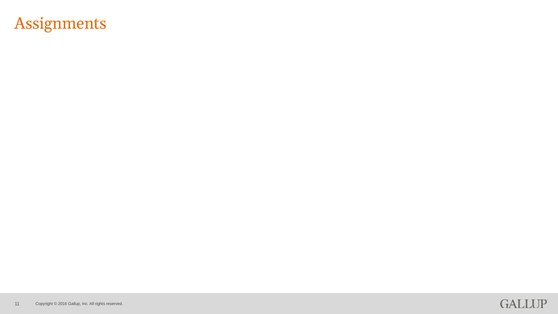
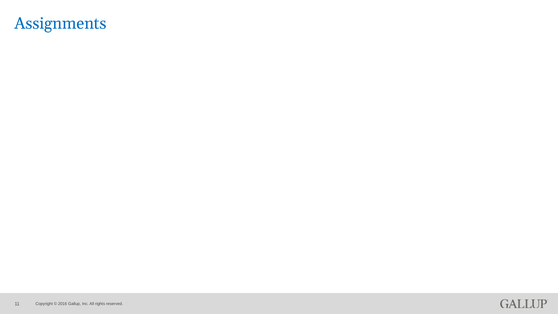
Assignments colour: orange -> blue
